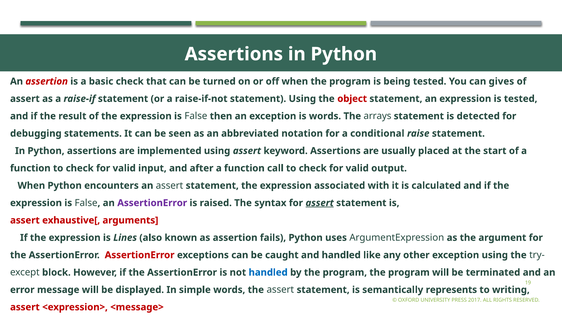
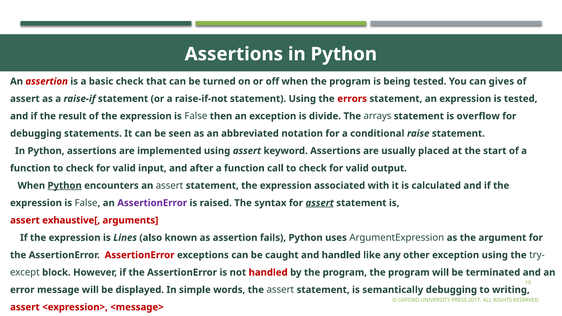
object: object -> errors
is words: words -> divide
detected: detected -> overflow
Python at (65, 186) underline: none -> present
handled at (268, 273) colour: blue -> red
semantically represents: represents -> debugging
